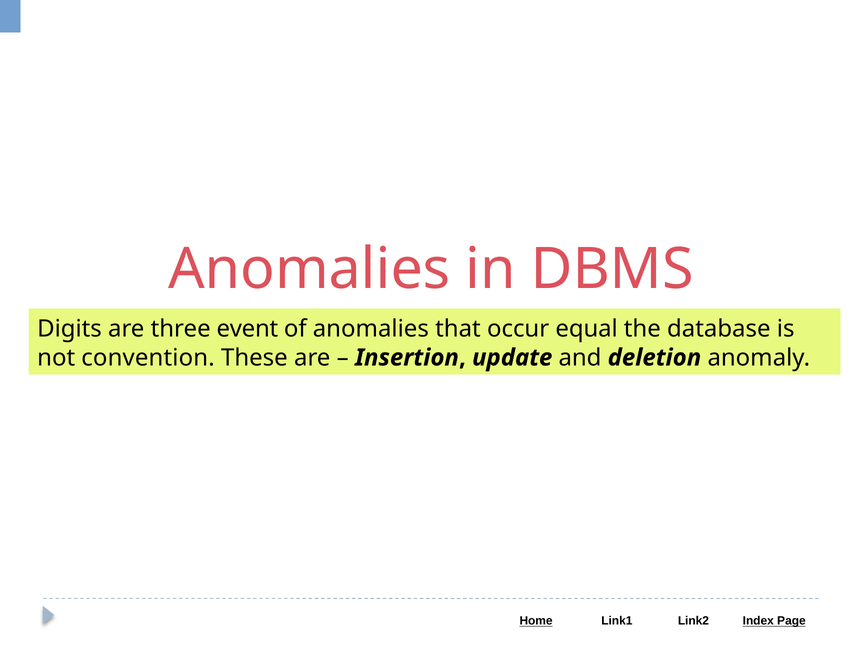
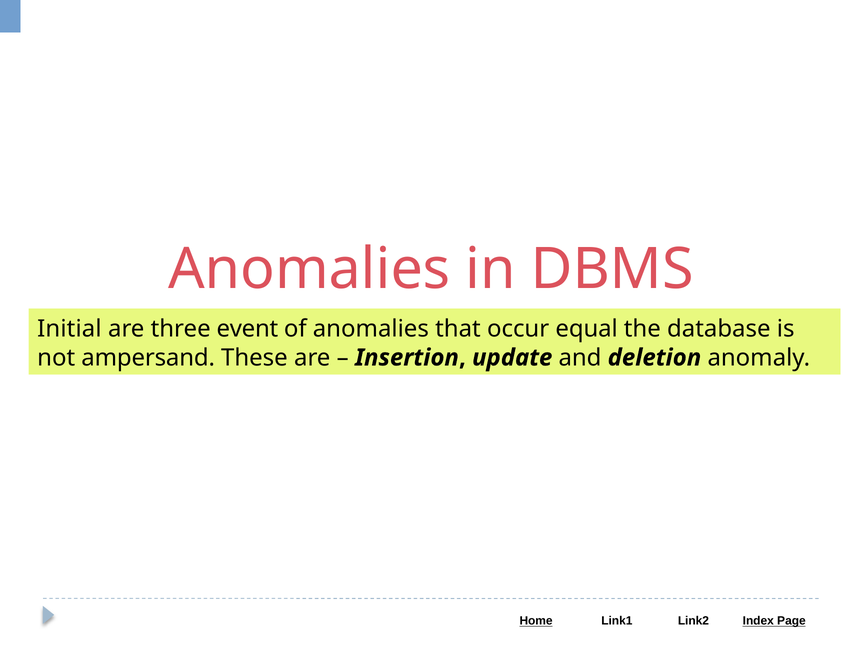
Digits: Digits -> Initial
convention: convention -> ampersand
